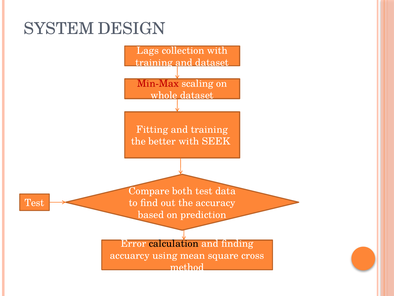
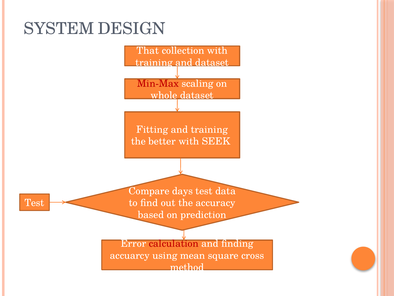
Lags: Lags -> That
both: both -> days
calculation colour: black -> red
